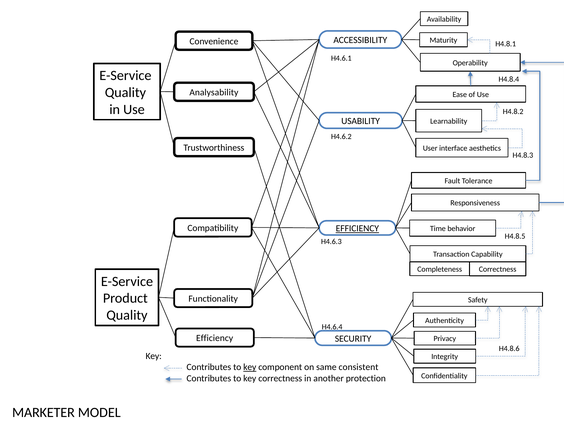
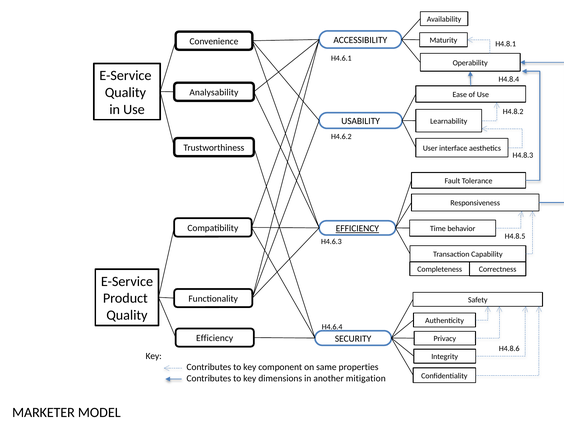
key at (250, 367) underline: present -> none
consistent: consistent -> properties
key correctness: correctness -> dimensions
protection: protection -> mitigation
